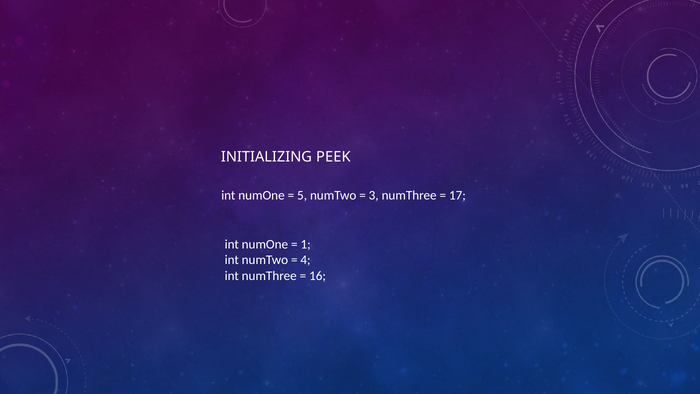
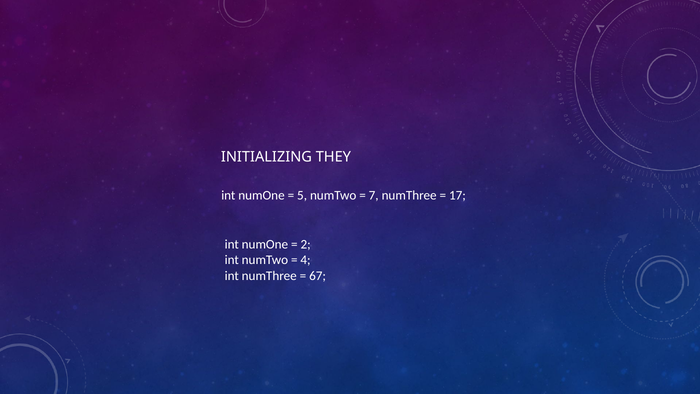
PEEK: PEEK -> THEY
3: 3 -> 7
1: 1 -> 2
16: 16 -> 67
